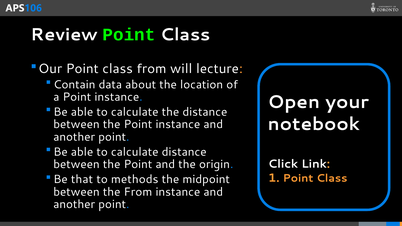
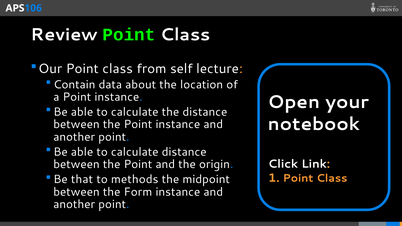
will: will -> self
the From: From -> Form
